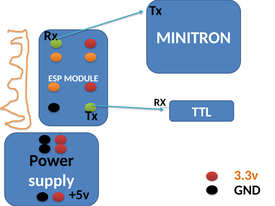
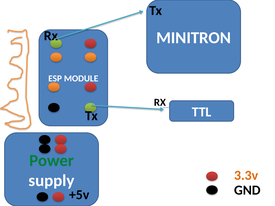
Power colour: black -> green
